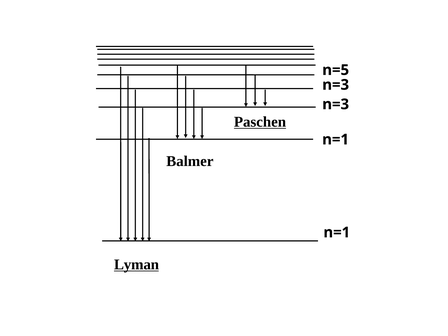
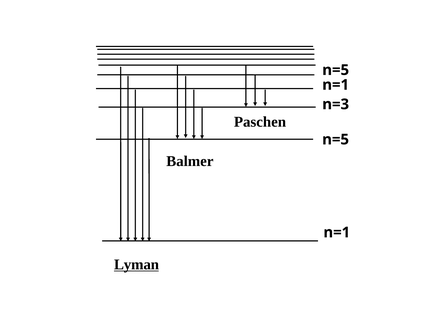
n=3 at (336, 85): n=3 -> n=1
Paschen underline: present -> none
n=1 at (336, 139): n=1 -> n=5
